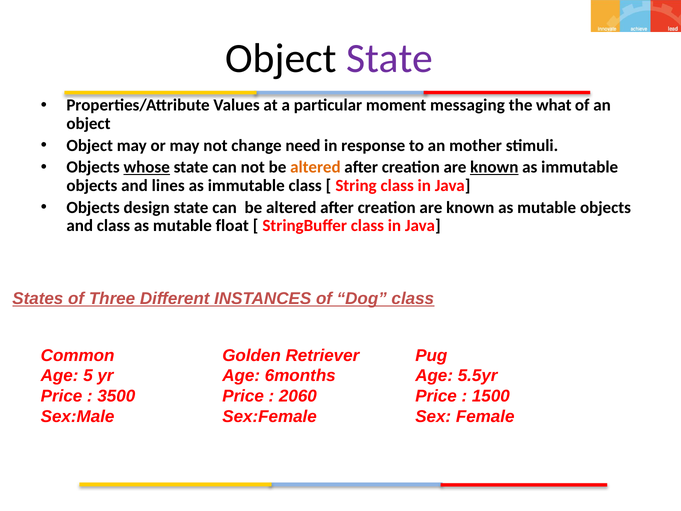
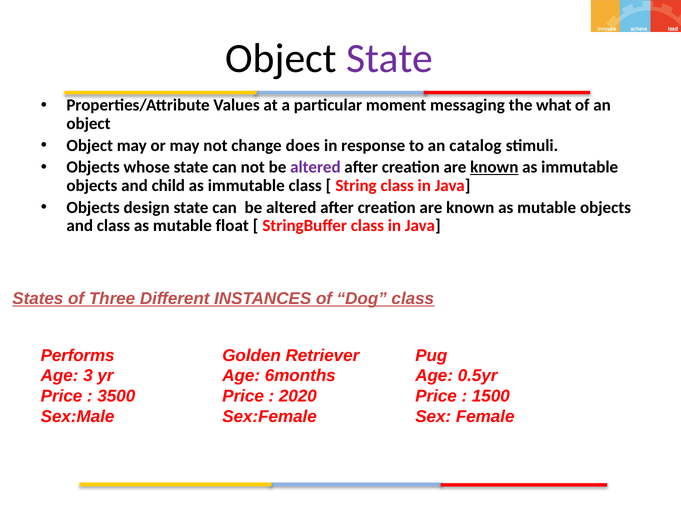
need: need -> does
mother: mother -> catalog
whose underline: present -> none
altered at (315, 167) colour: orange -> purple
lines: lines -> child
Common: Common -> Performs
5: 5 -> 3
5.5yr: 5.5yr -> 0.5yr
2060: 2060 -> 2020
